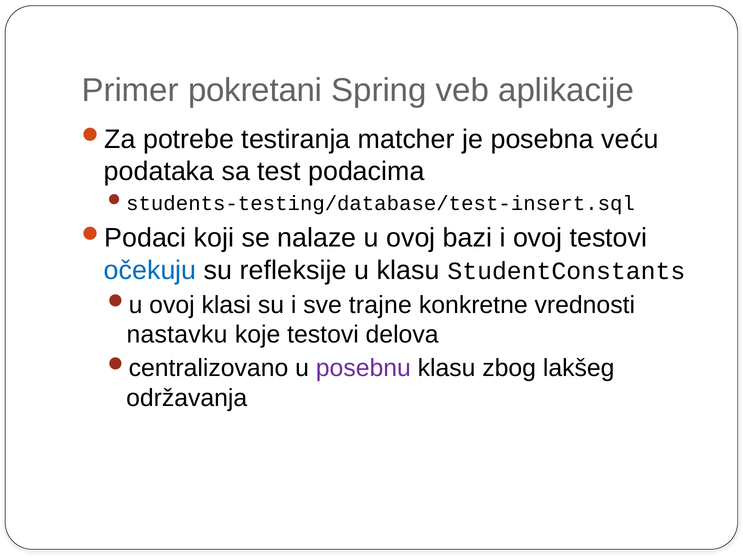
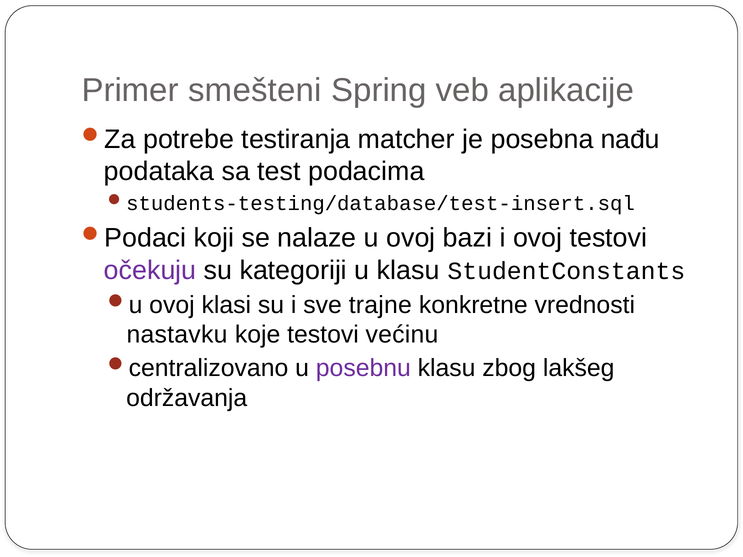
pokretani: pokretani -> smešteni
veću: veću -> nađu
očekuju colour: blue -> purple
refleksije: refleksije -> kategoriji
delova: delova -> većinu
